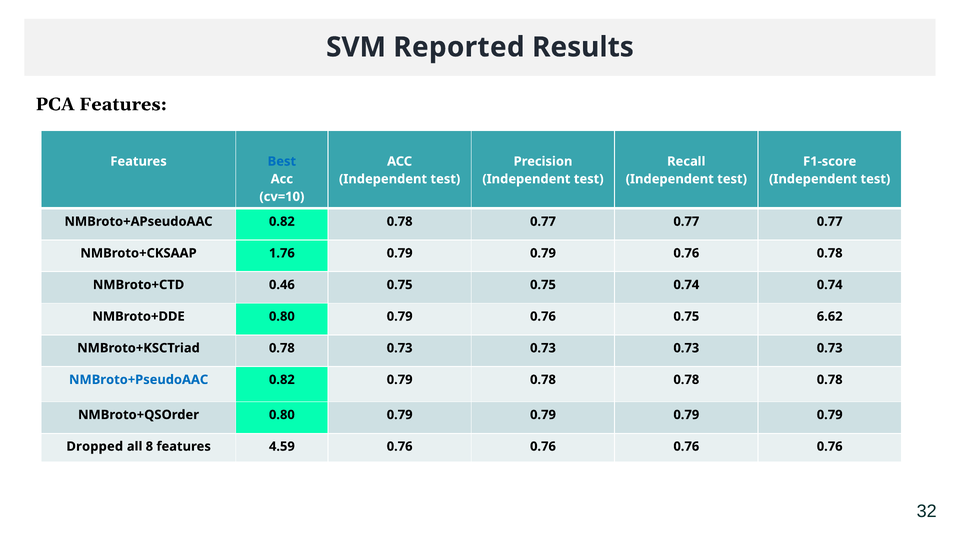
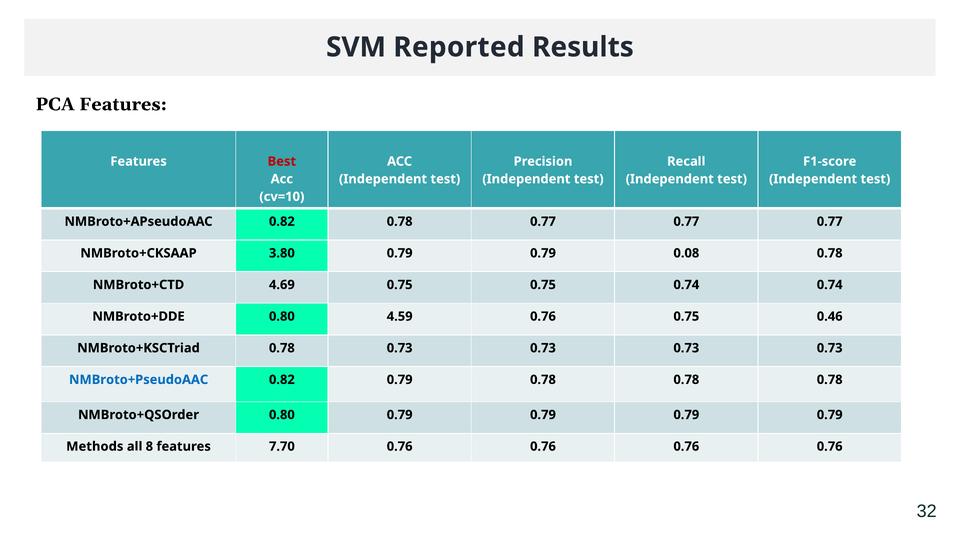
Best colour: blue -> red
1.76: 1.76 -> 3.80
0.79 0.79 0.76: 0.76 -> 0.08
0.46: 0.46 -> 4.69
NMBroto+DDE 0.80 0.79: 0.79 -> 4.59
6.62: 6.62 -> 0.46
Dropped: Dropped -> Methods
4.59: 4.59 -> 7.70
